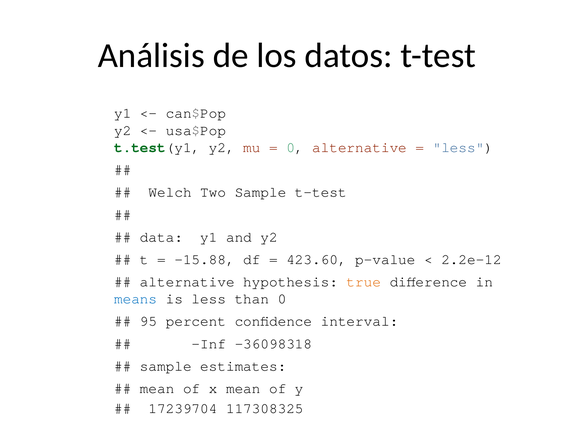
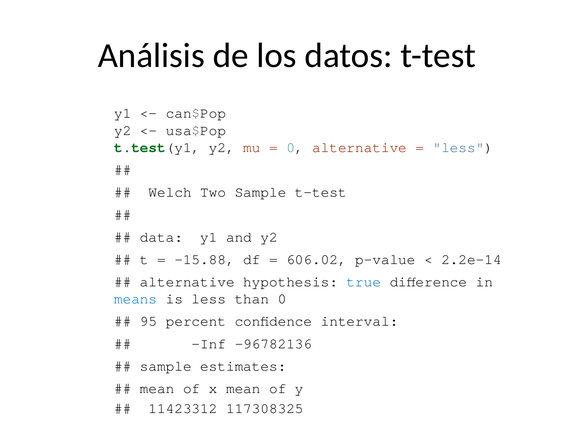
423.60: 423.60 -> 606.02
2.2e-12: 2.2e-12 -> 2.2e-14
true colour: orange -> blue
-36098318: -36098318 -> -96782136
17239704: 17239704 -> 11423312
